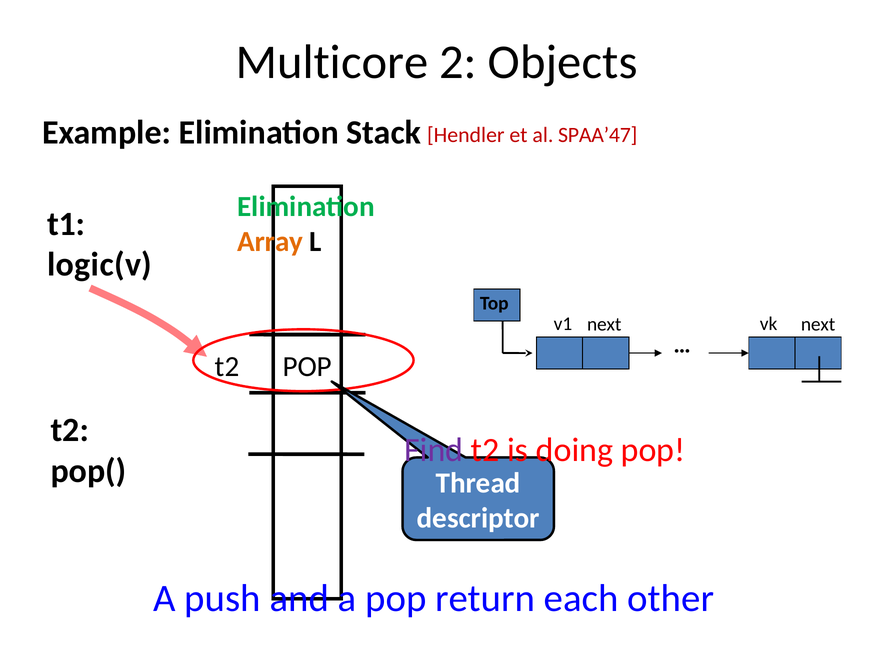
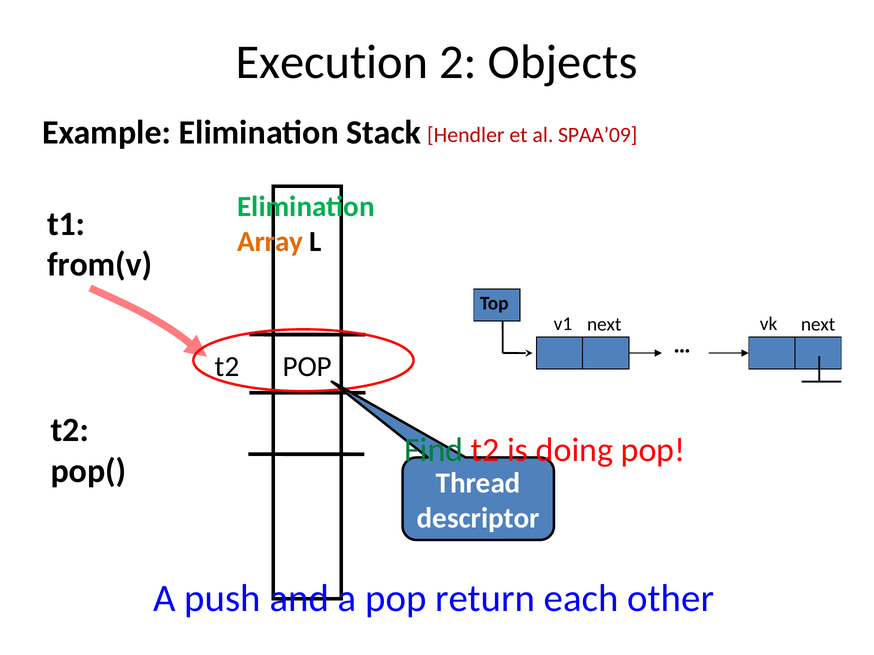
Multicore: Multicore -> Execution
SPAA’47: SPAA’47 -> SPAA’09
logic(v: logic(v -> from(v
Find colour: purple -> green
